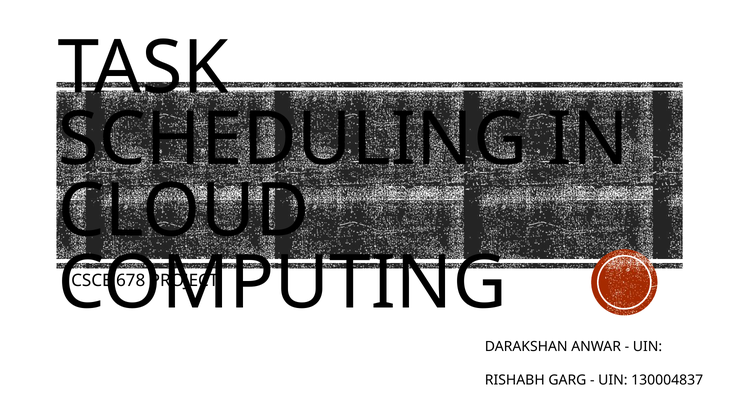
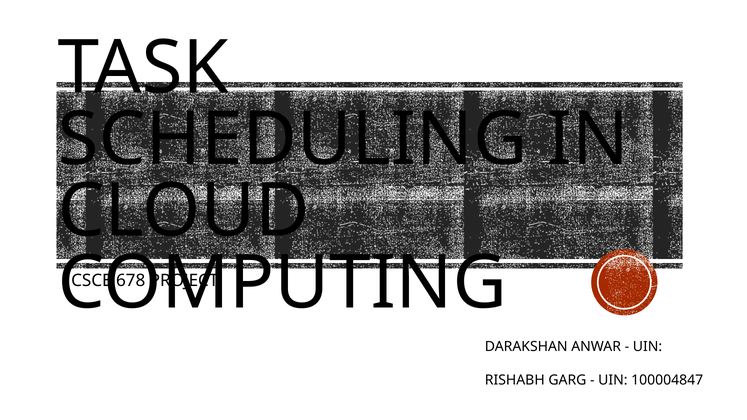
130004837: 130004837 -> 100004847
